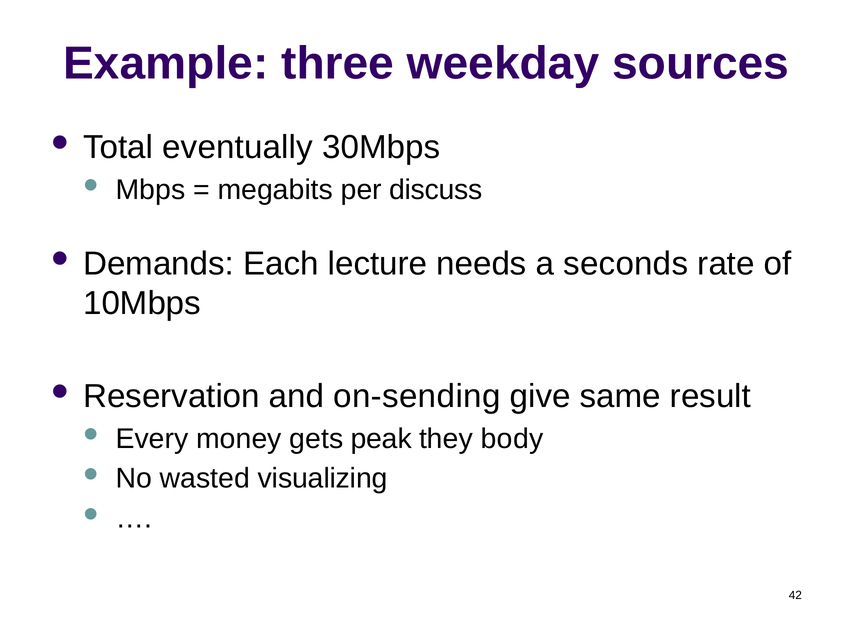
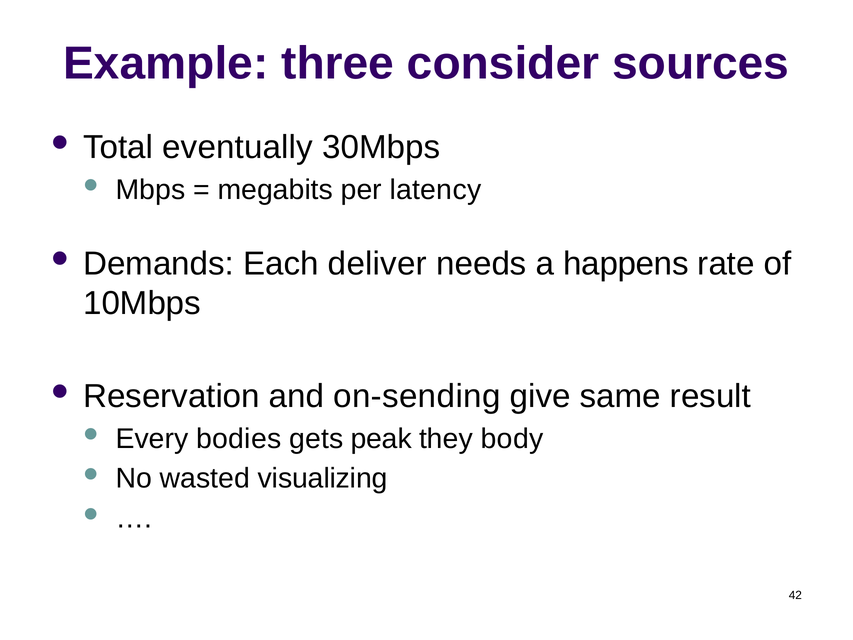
weekday: weekday -> consider
discuss: discuss -> latency
lecture: lecture -> deliver
seconds: seconds -> happens
money: money -> bodies
